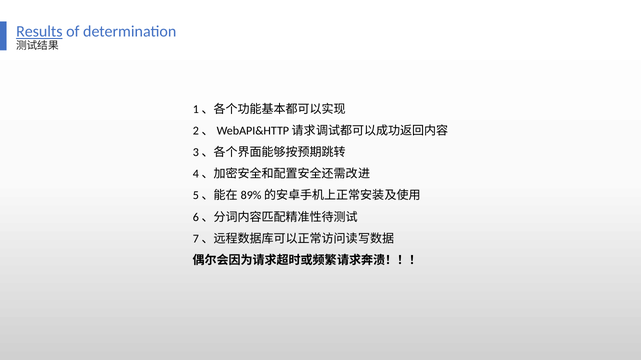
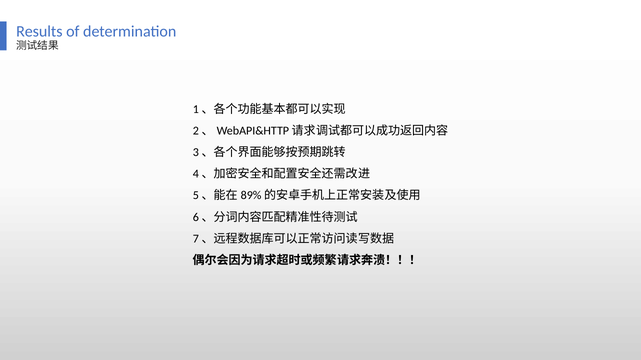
Results underline: present -> none
